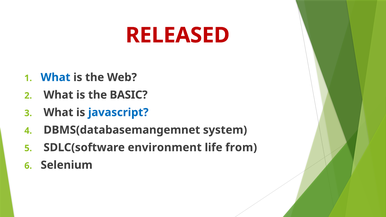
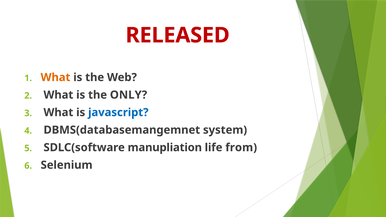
What at (56, 77) colour: blue -> orange
BASIC: BASIC -> ONLY
environment: environment -> manupliation
